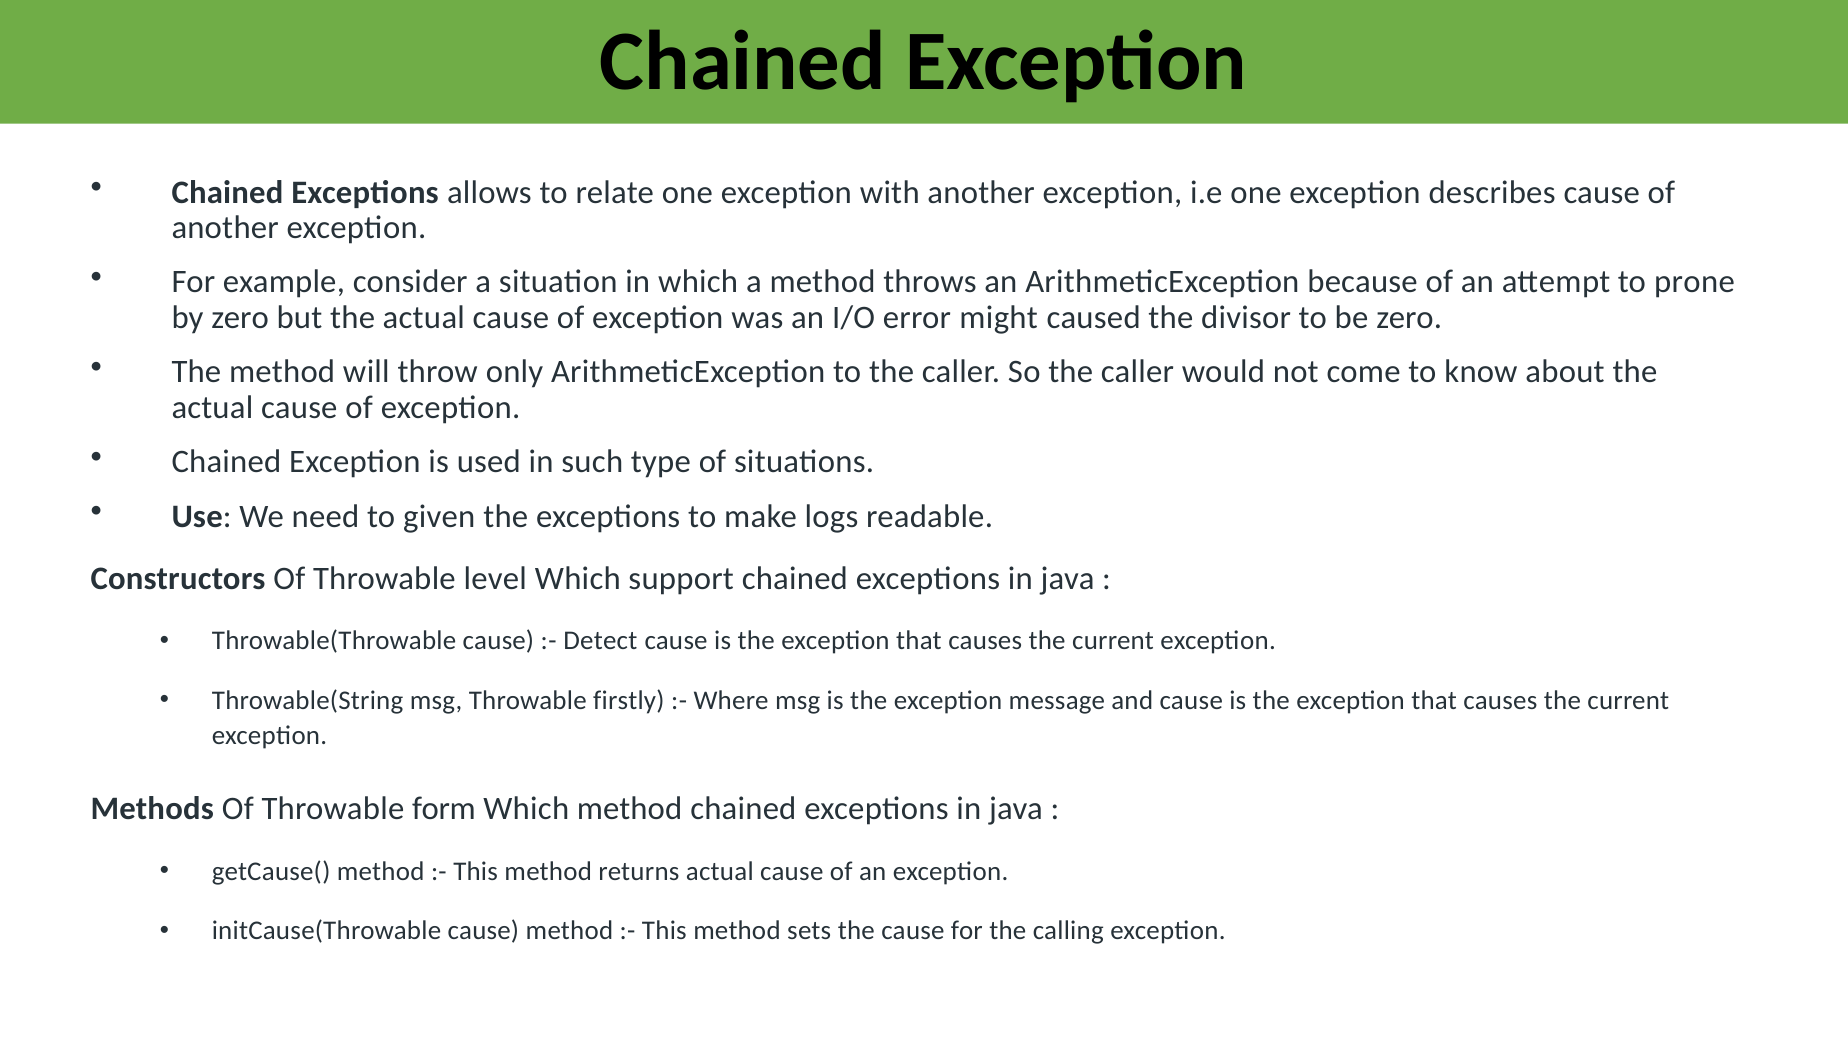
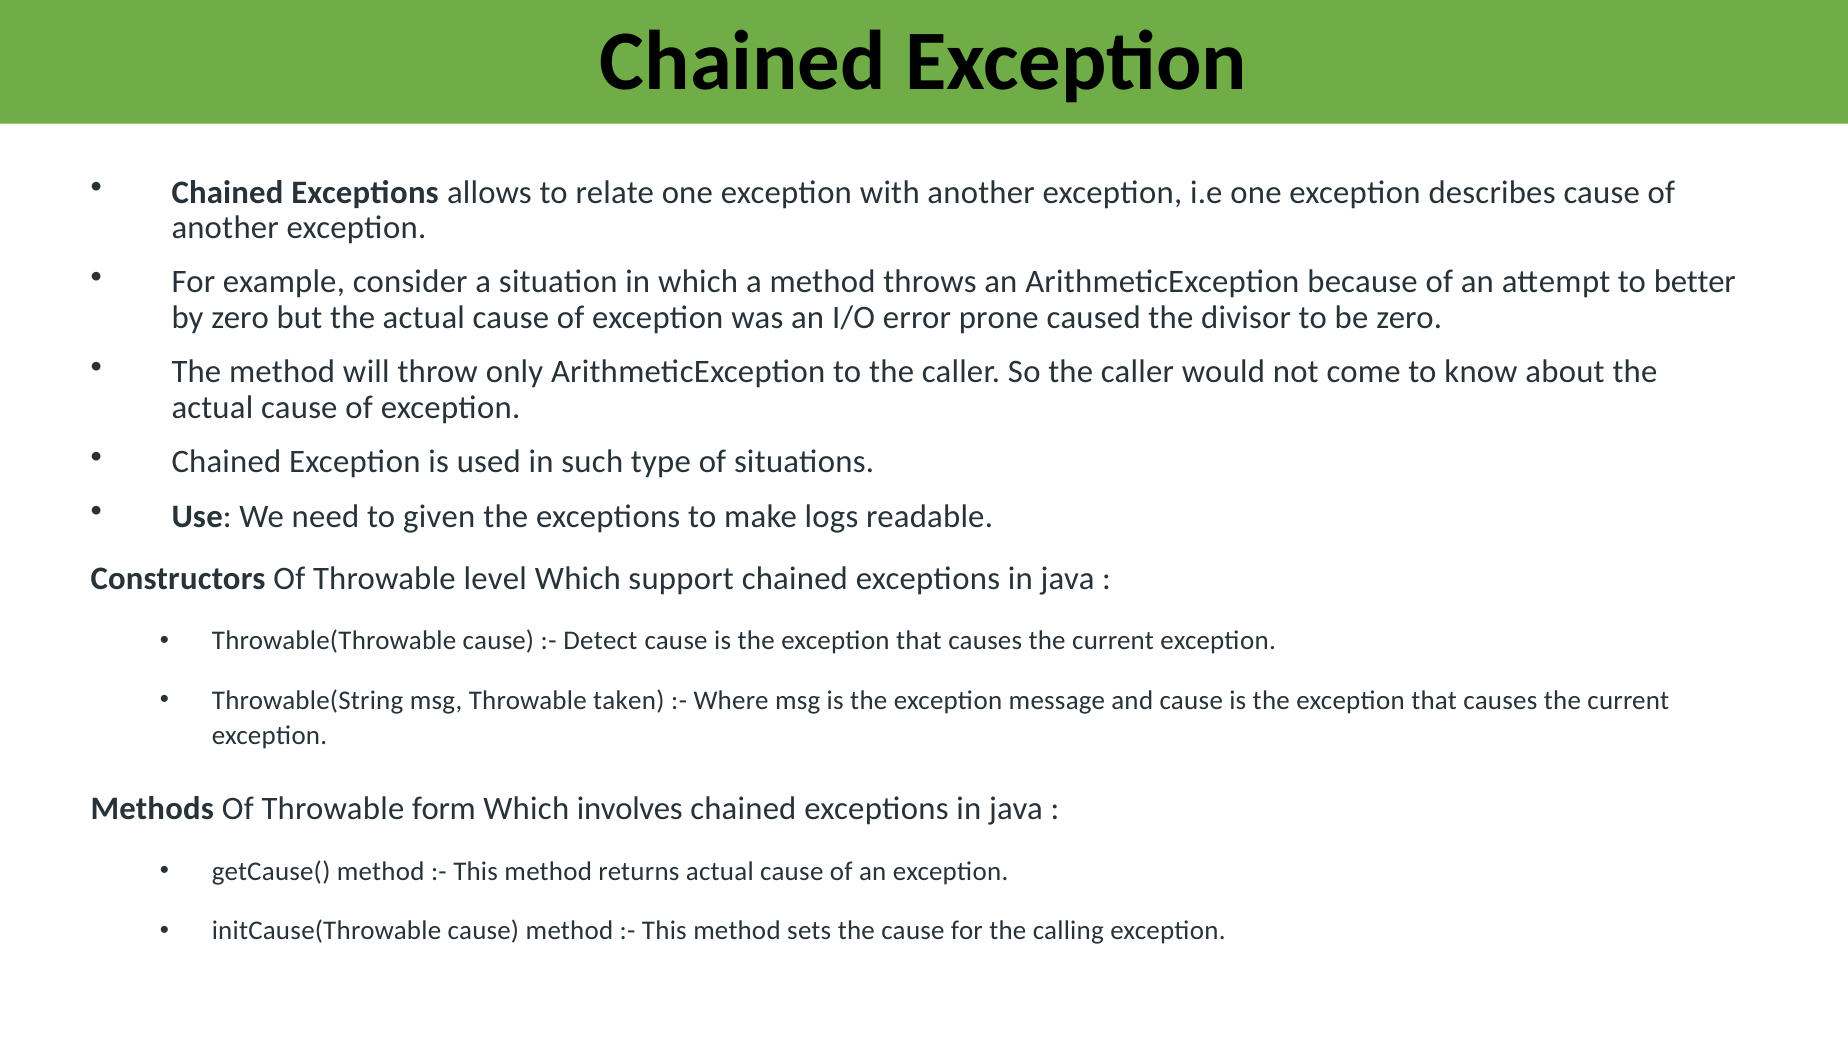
prone: prone -> better
might: might -> prone
firstly: firstly -> taken
Which method: method -> involves
